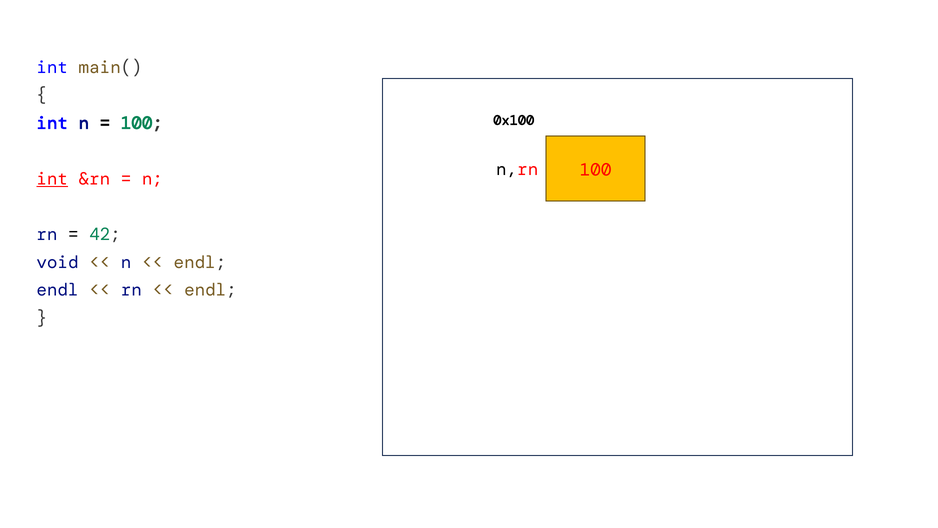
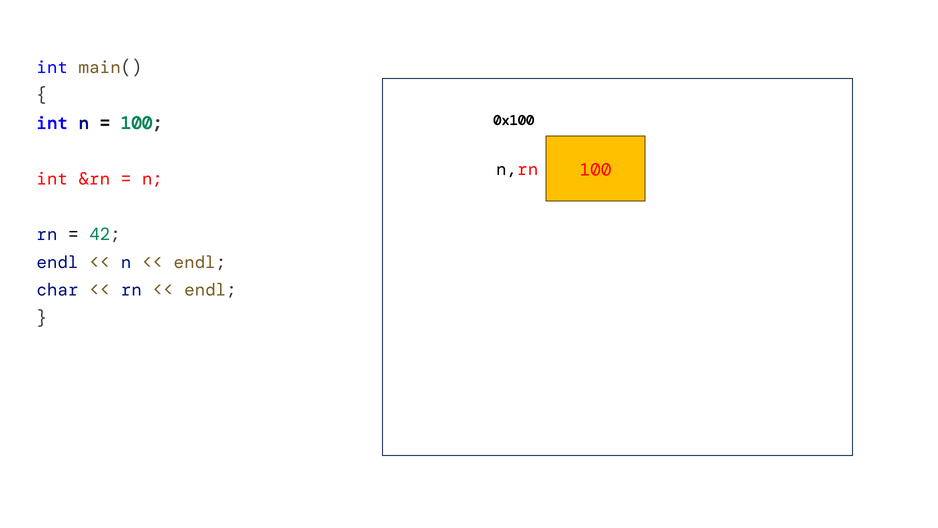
int at (52, 179) underline: present -> none
void at (57, 262): void -> endl
endl at (57, 290): endl -> char
